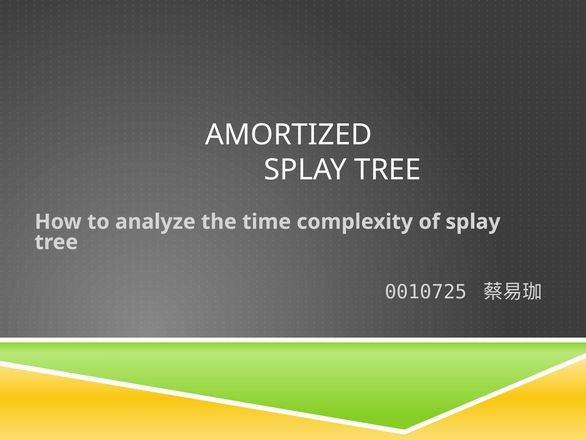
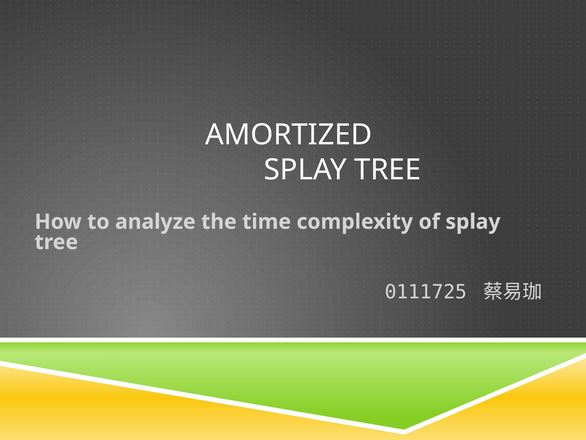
0010725: 0010725 -> 0111725
